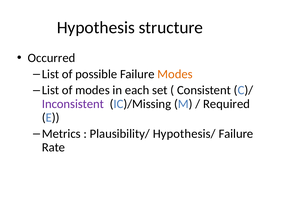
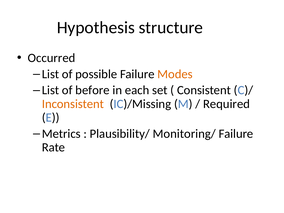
of modes: modes -> before
Inconsistent colour: purple -> orange
Hypothesis/: Hypothesis/ -> Monitoring/
